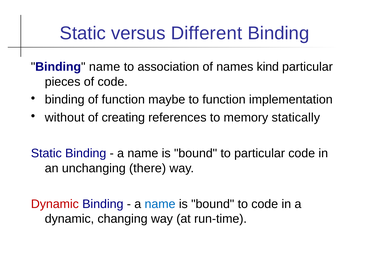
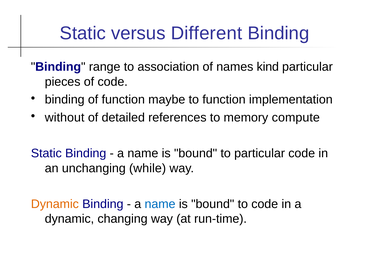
Binding name: name -> range
creating: creating -> detailed
statically: statically -> compute
there: there -> while
Dynamic at (55, 204) colour: red -> orange
